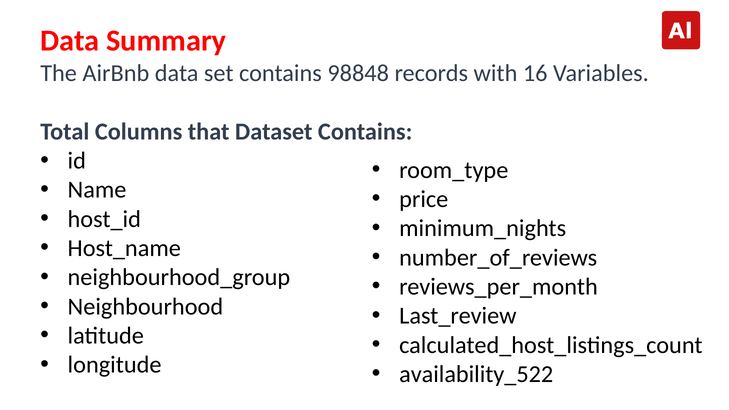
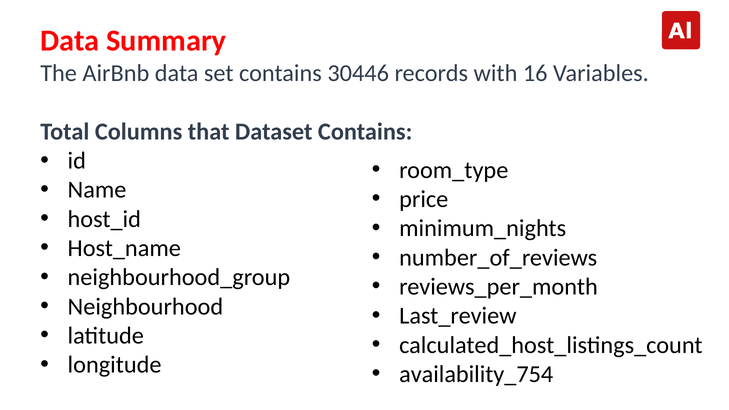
98848: 98848 -> 30446
availability_522: availability_522 -> availability_754
